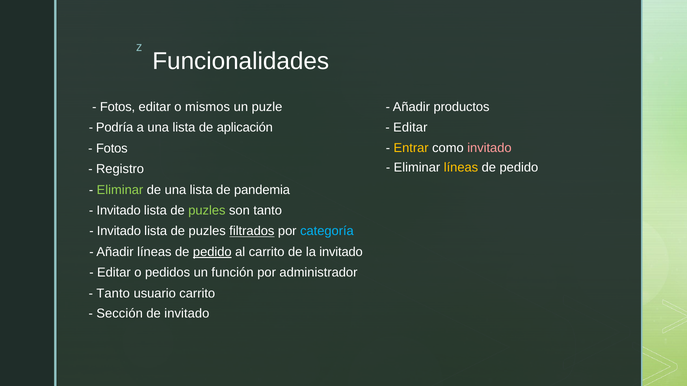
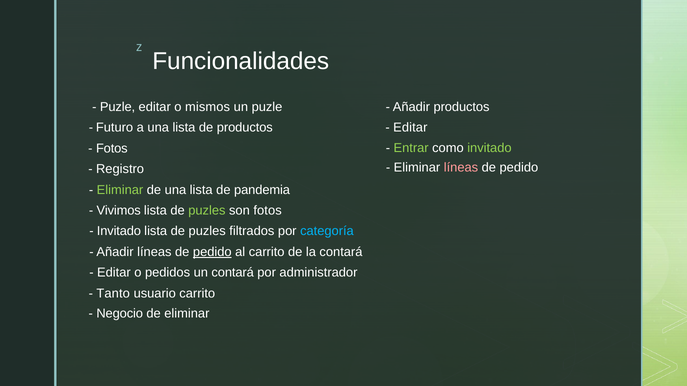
Fotos at (118, 107): Fotos -> Puzle
Podría: Podría -> Futuro
de aplicación: aplicación -> productos
Entrar colour: yellow -> light green
invitado at (489, 148) colour: pink -> light green
líneas at (461, 168) colour: yellow -> pink
Invitado at (119, 211): Invitado -> Vivimos
son tanto: tanto -> fotos
filtrados underline: present -> none
la invitado: invitado -> contará
un función: función -> contará
Sección: Sección -> Negocio
de invitado: invitado -> eliminar
